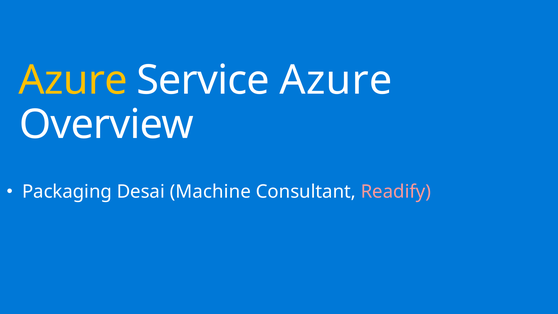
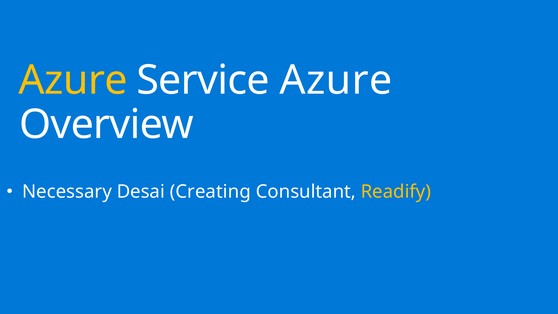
Packaging: Packaging -> Necessary
Machine: Machine -> Creating
Readify colour: pink -> yellow
